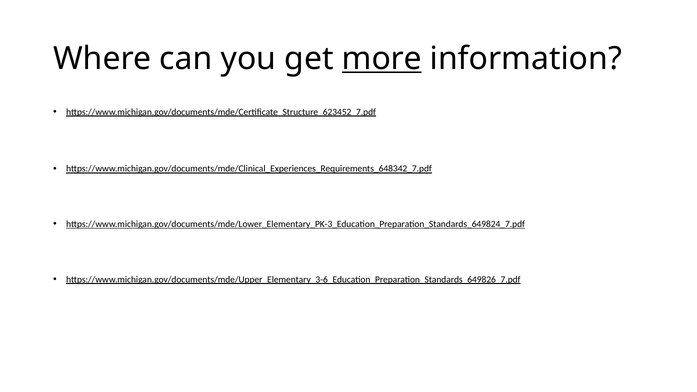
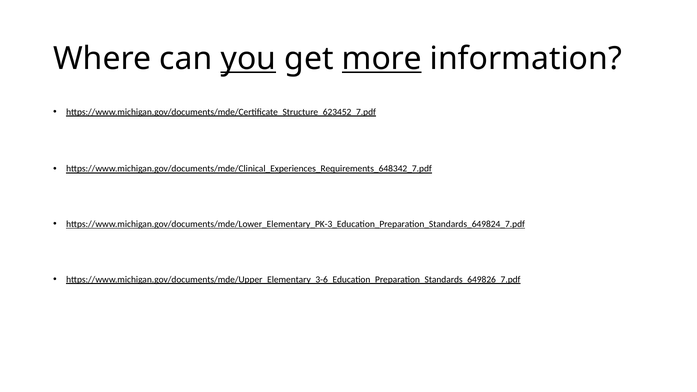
you underline: none -> present
